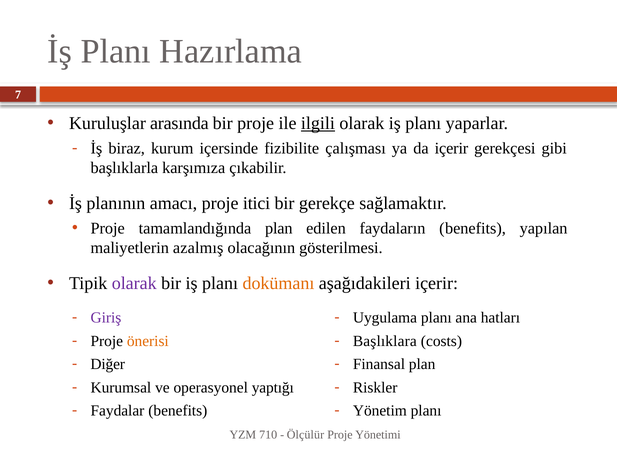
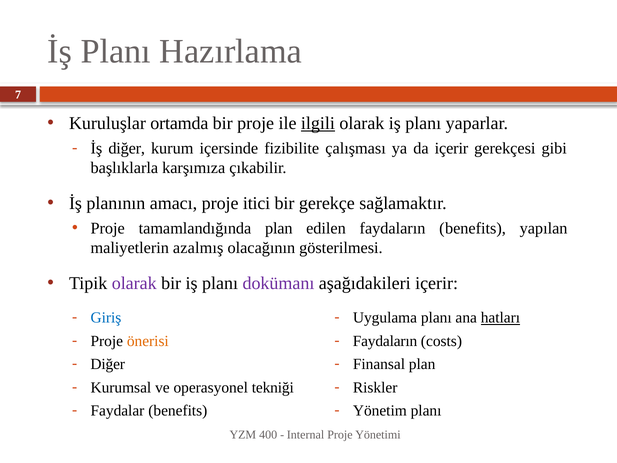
arasında: arasında -> ortamda
İş biraz: biraz -> diğer
dokümanı colour: orange -> purple
Giriş colour: purple -> blue
hatları underline: none -> present
Başlıklara at (385, 341): Başlıklara -> Faydaların
yaptığı: yaptığı -> tekniği
710: 710 -> 400
Ölçülür: Ölçülür -> Internal
